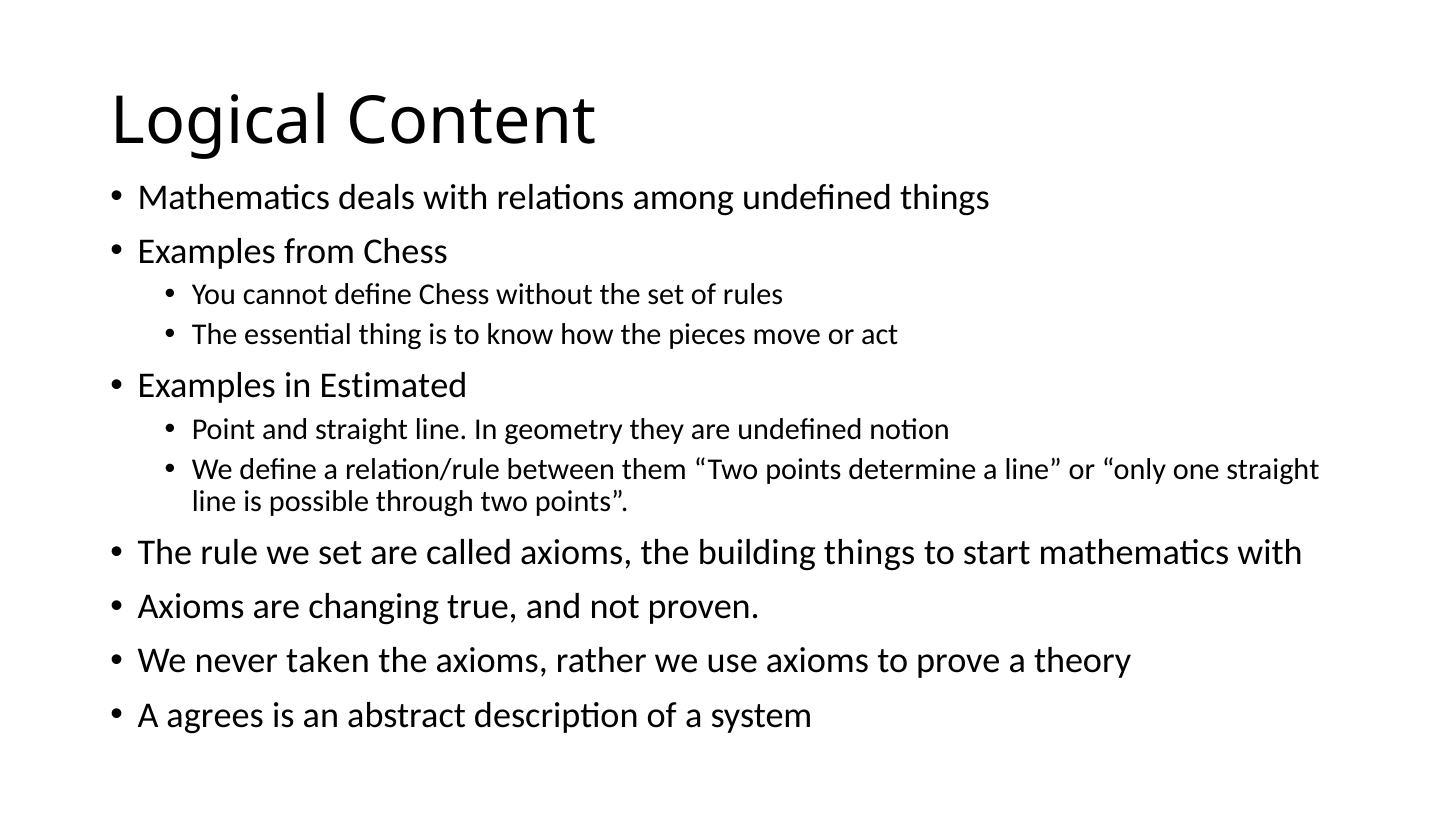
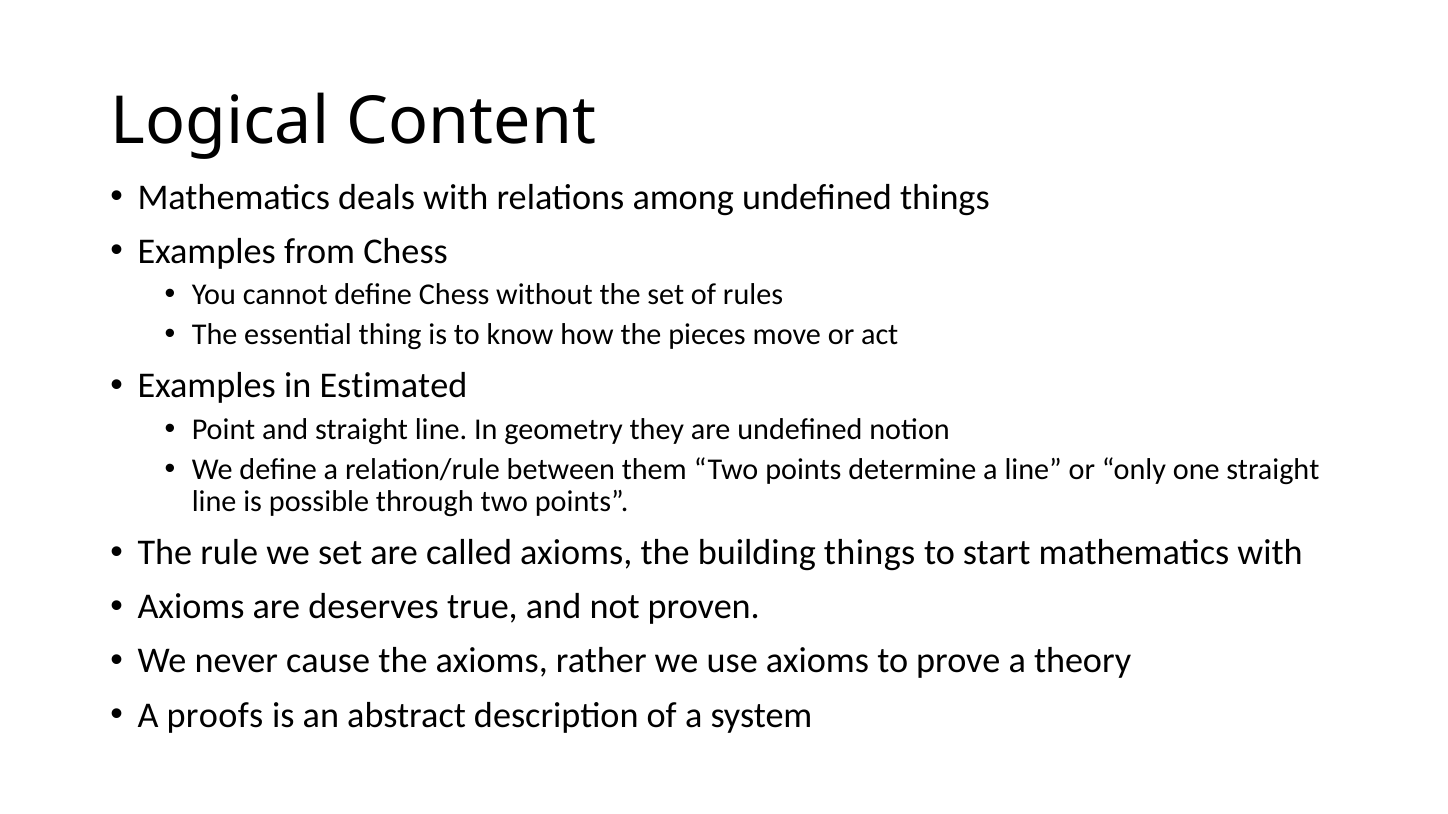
changing: changing -> deserves
taken: taken -> cause
agrees: agrees -> proofs
